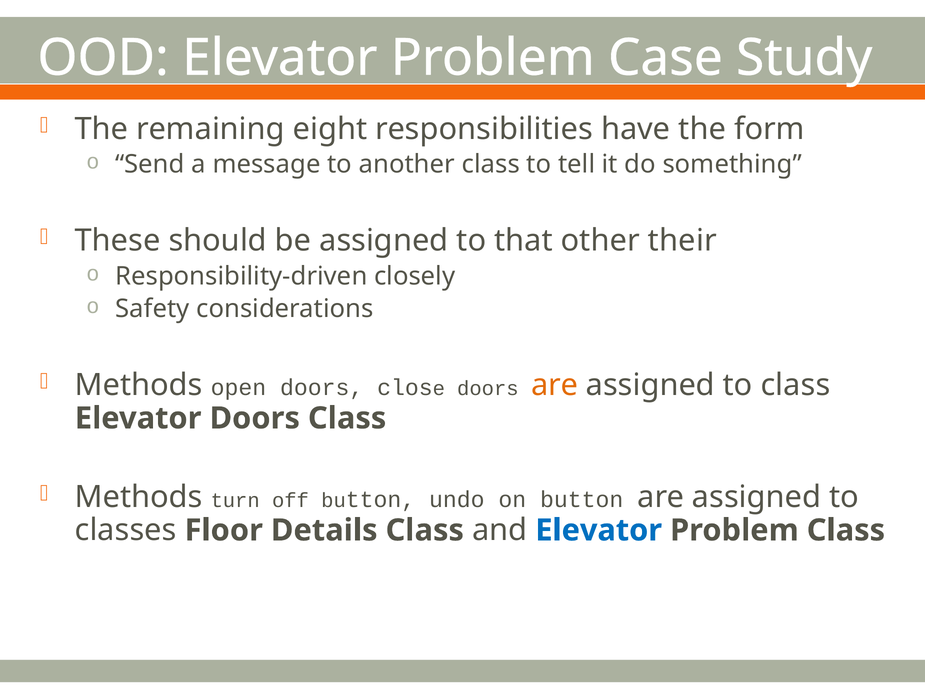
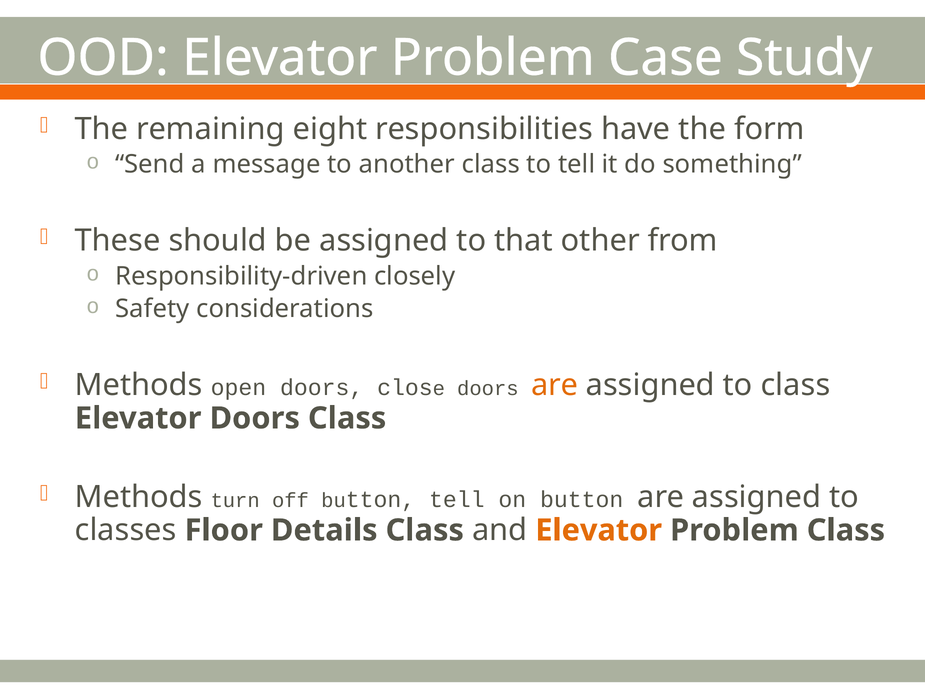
their: their -> from
button undo: undo -> tell
Elevator at (599, 531) colour: blue -> orange
